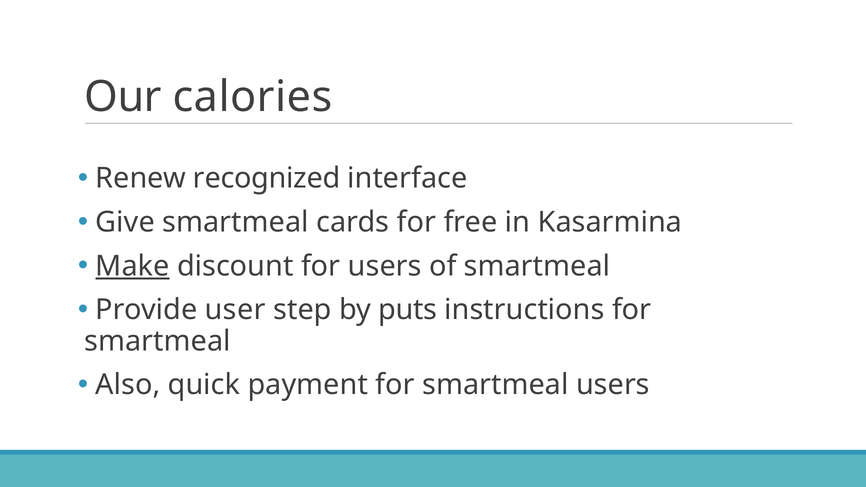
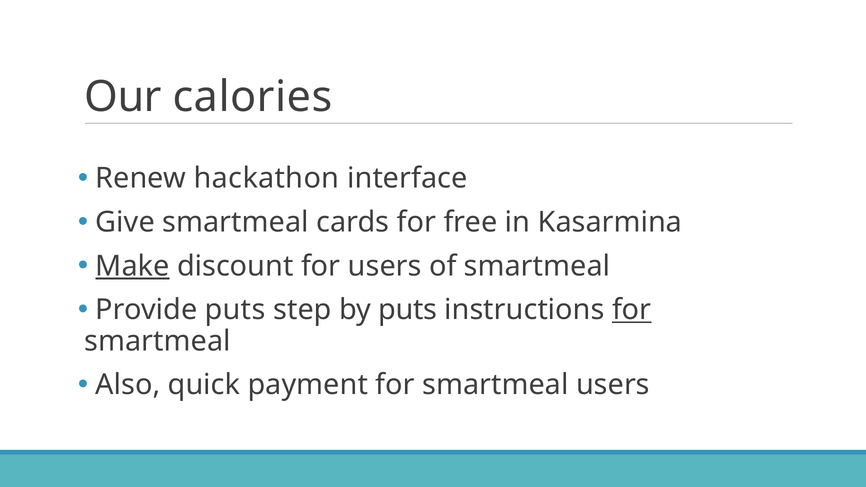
recognized: recognized -> hackathon
Provide user: user -> puts
for at (632, 310) underline: none -> present
